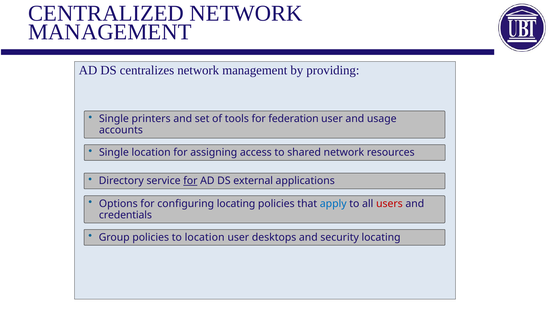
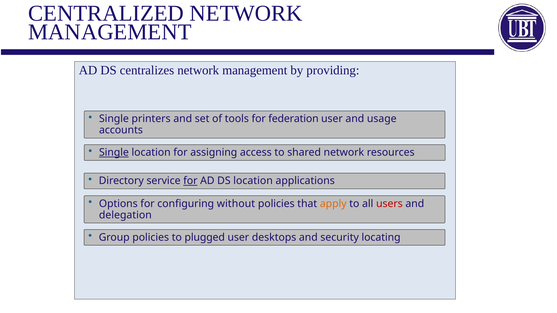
Single at (114, 153) underline: none -> present
DS external: external -> location
configuring locating: locating -> without
apply colour: blue -> orange
credentials: credentials -> delegation
to location: location -> plugged
